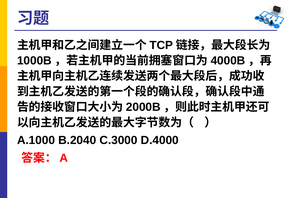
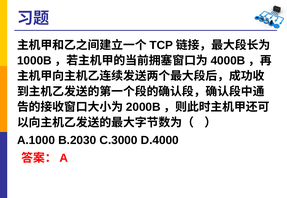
B.2040: B.2040 -> B.2030
